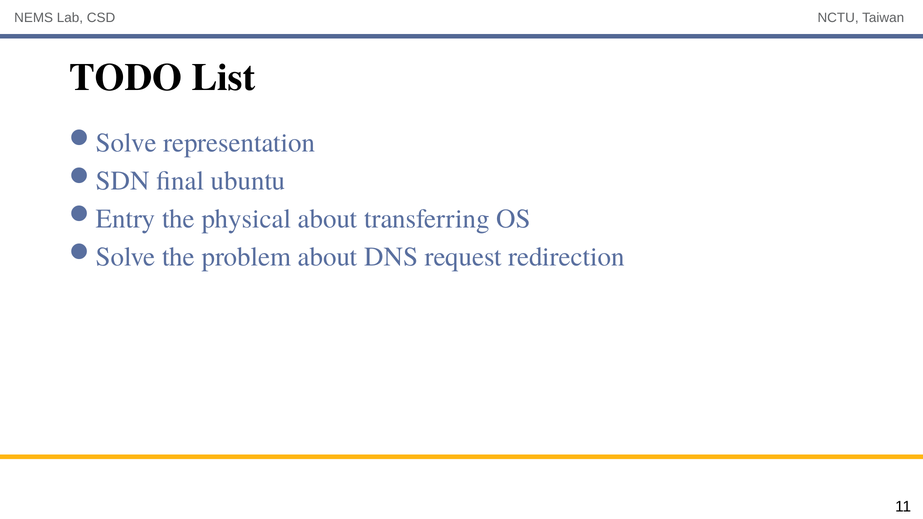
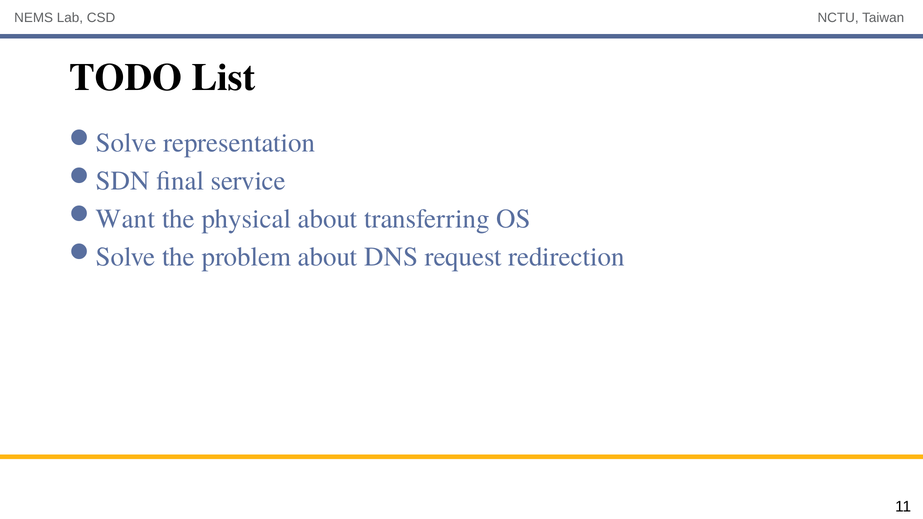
ubuntu: ubuntu -> service
Entry: Entry -> Want
